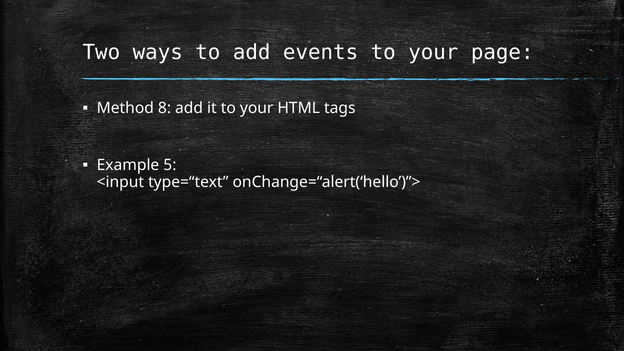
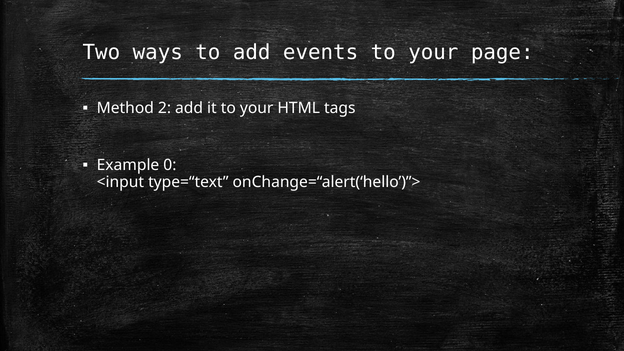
8: 8 -> 2
5: 5 -> 0
